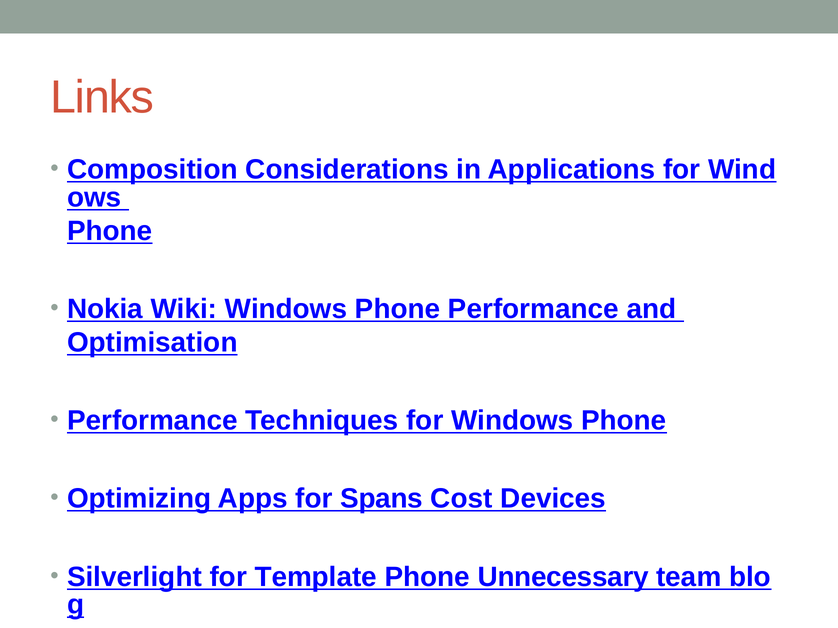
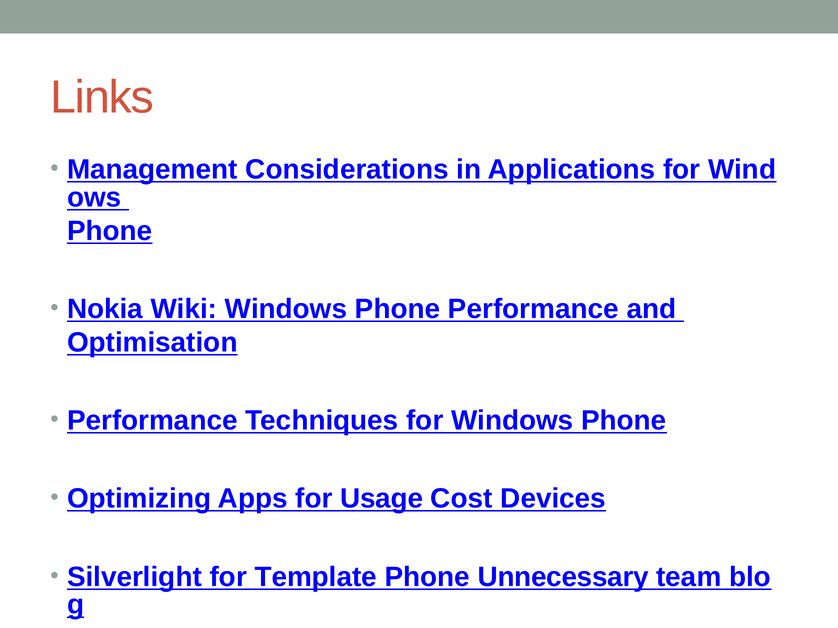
Composition: Composition -> Management
Spans: Spans -> Usage
